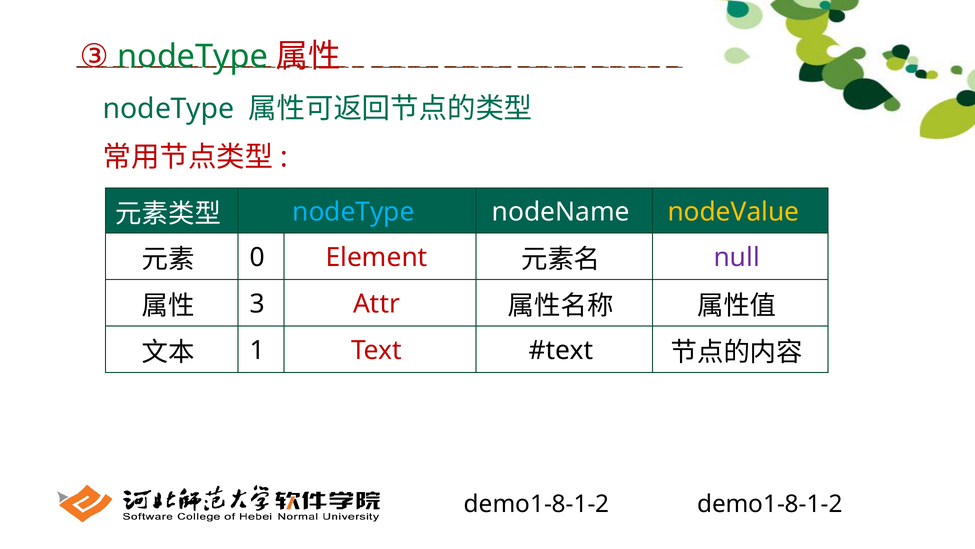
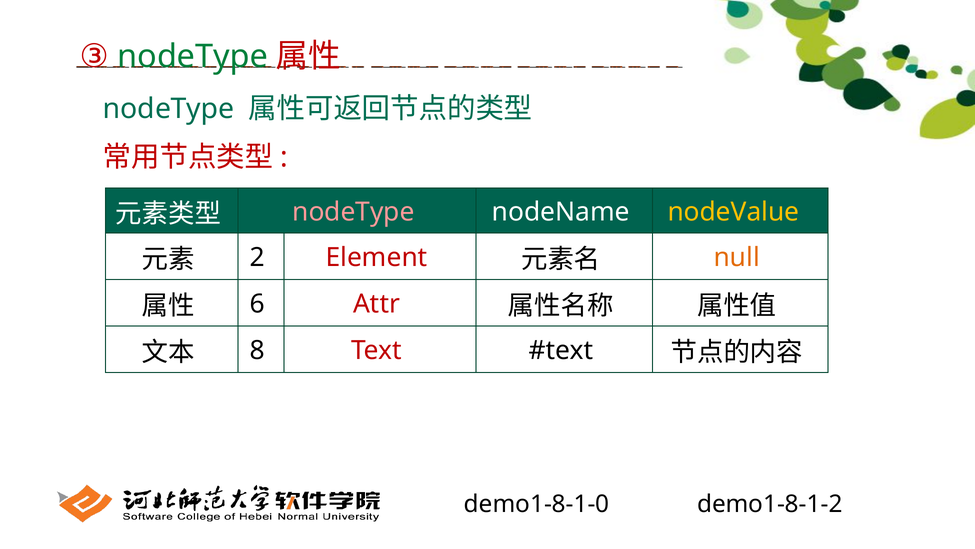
nodeType at (353, 212) colour: light blue -> pink
0: 0 -> 2
null colour: purple -> orange
3: 3 -> 6
1: 1 -> 8
demo1-8-1-2 at (537, 504): demo1-8-1-2 -> demo1-8-1-0
